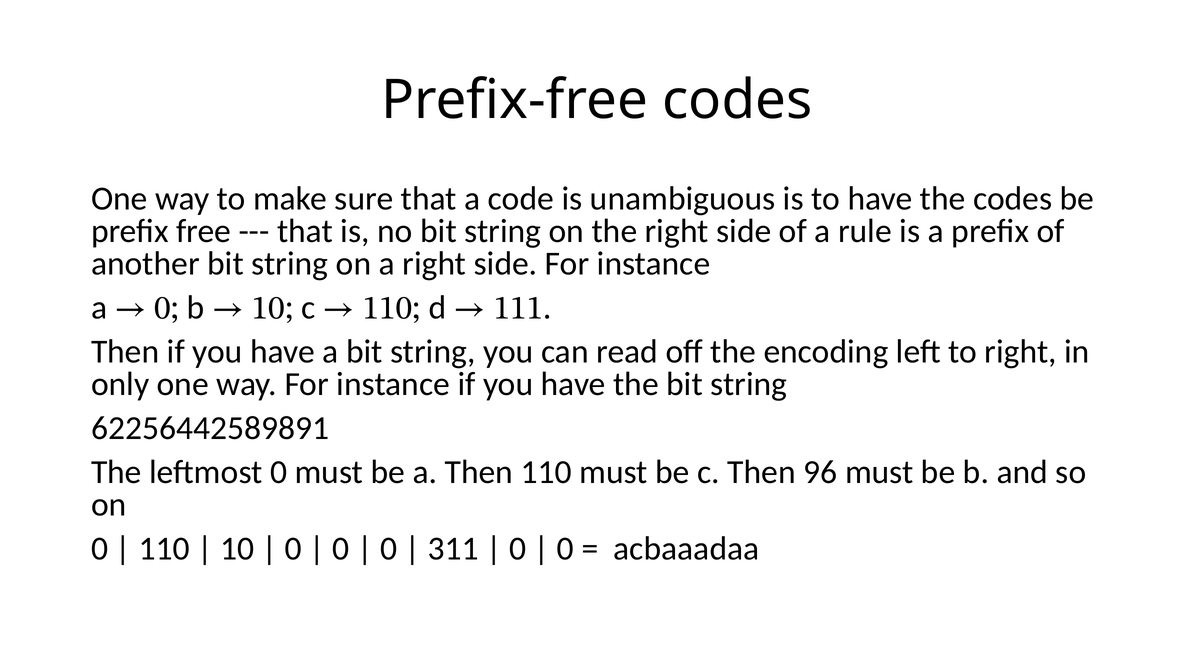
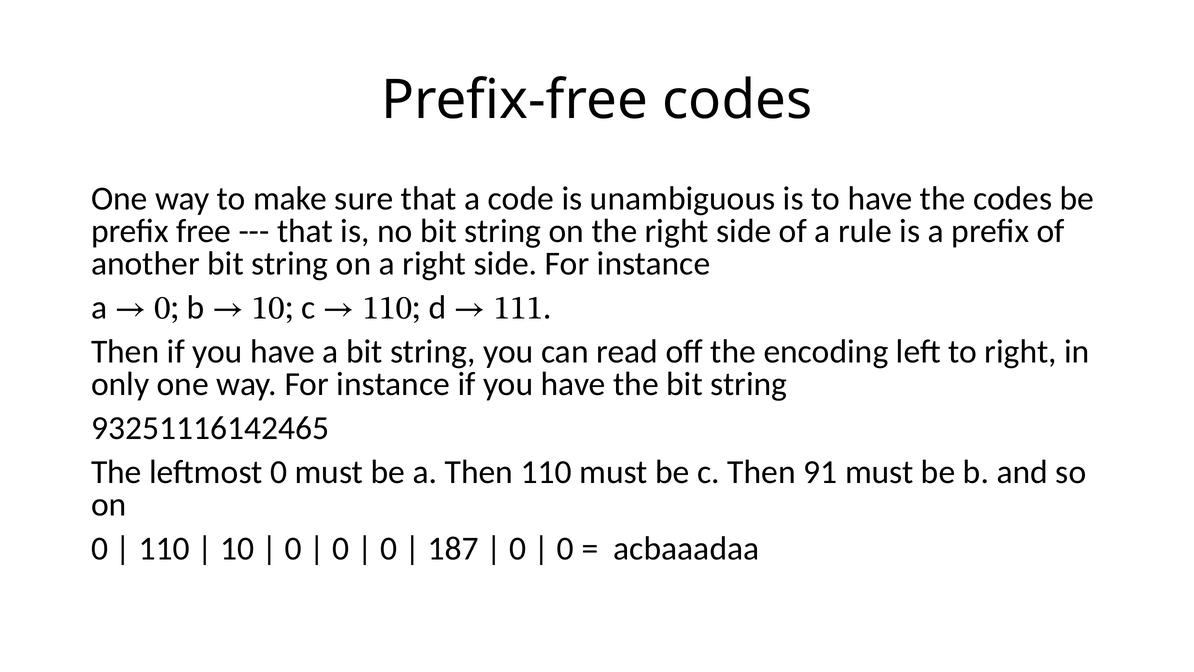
62256442589891: 62256442589891 -> 93251116142465
96: 96 -> 91
311: 311 -> 187
